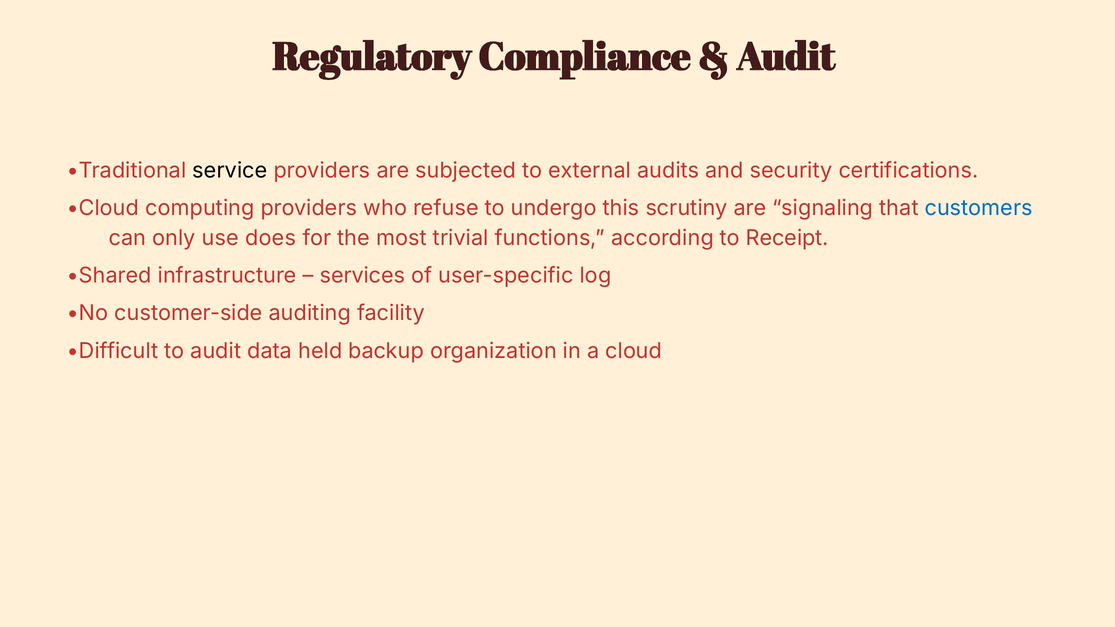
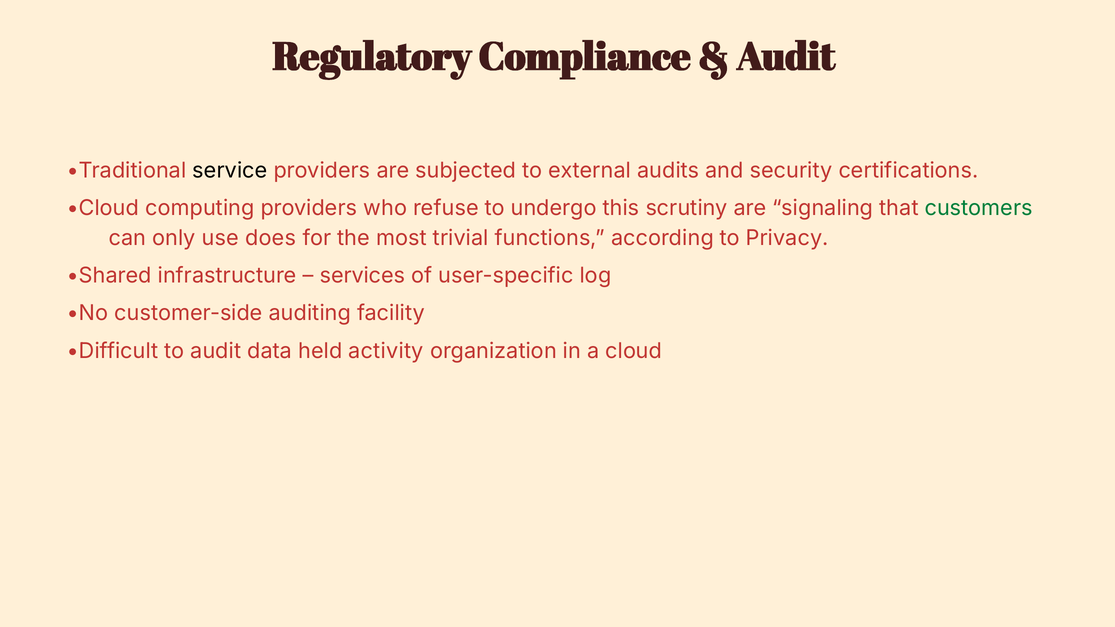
customers colour: blue -> green
Receipt: Receipt -> Privacy
backup: backup -> activity
